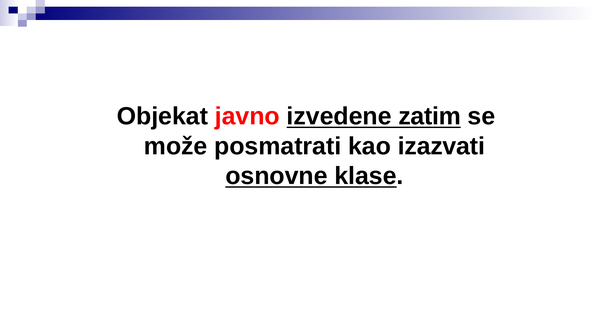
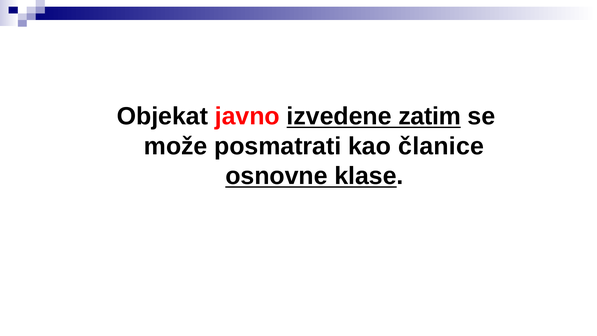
izazvati: izazvati -> članice
